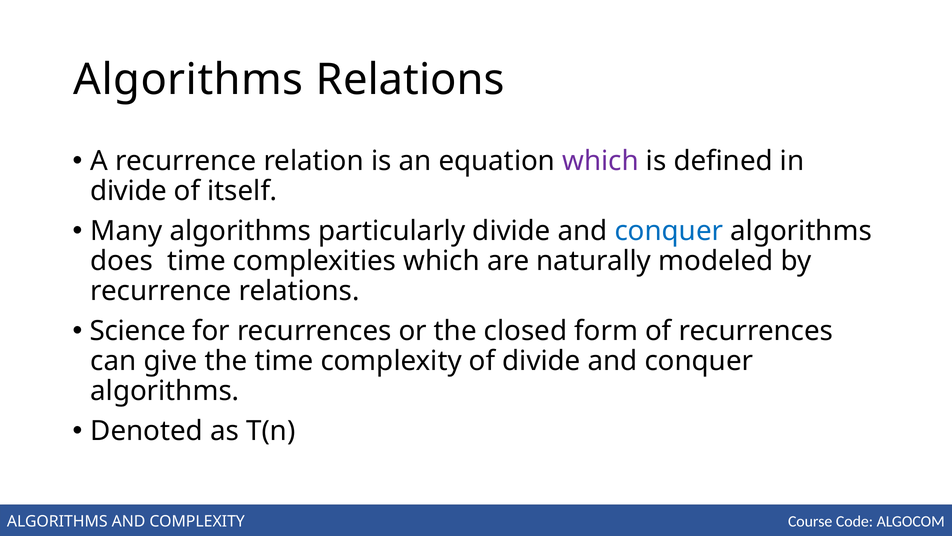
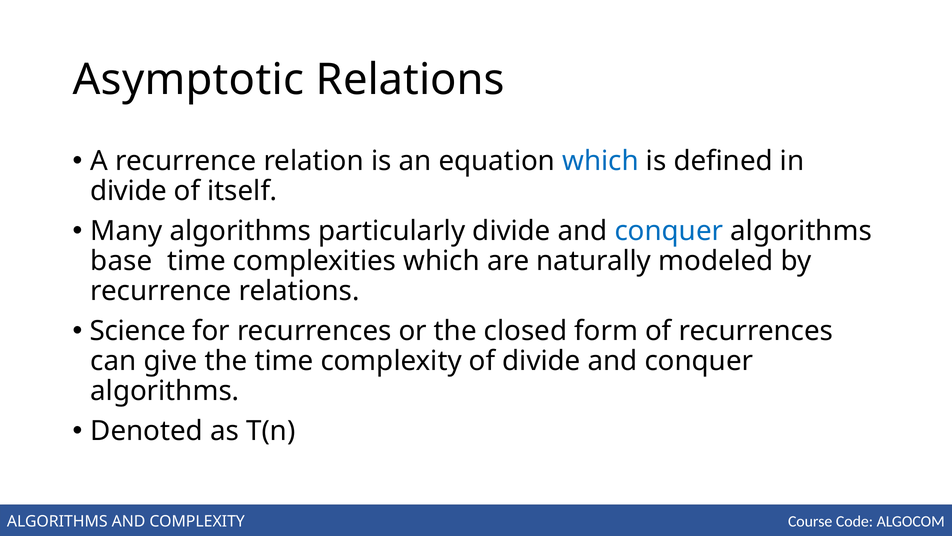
Algorithms at (188, 80): Algorithms -> Asymptotic
which at (600, 161) colour: purple -> blue
does: does -> base
